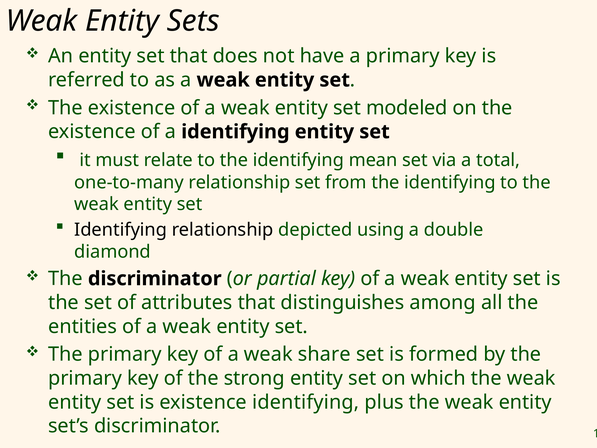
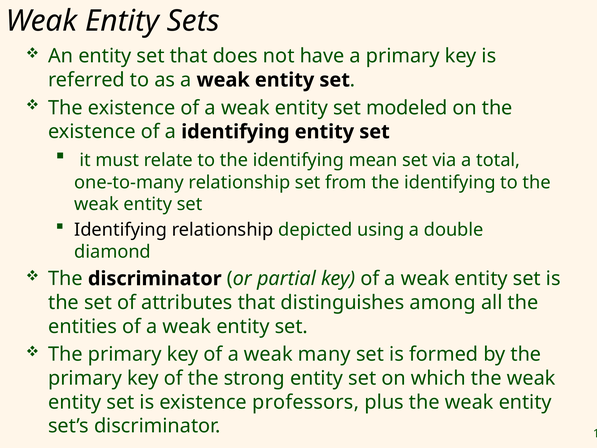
share: share -> many
existence identifying: identifying -> professors
